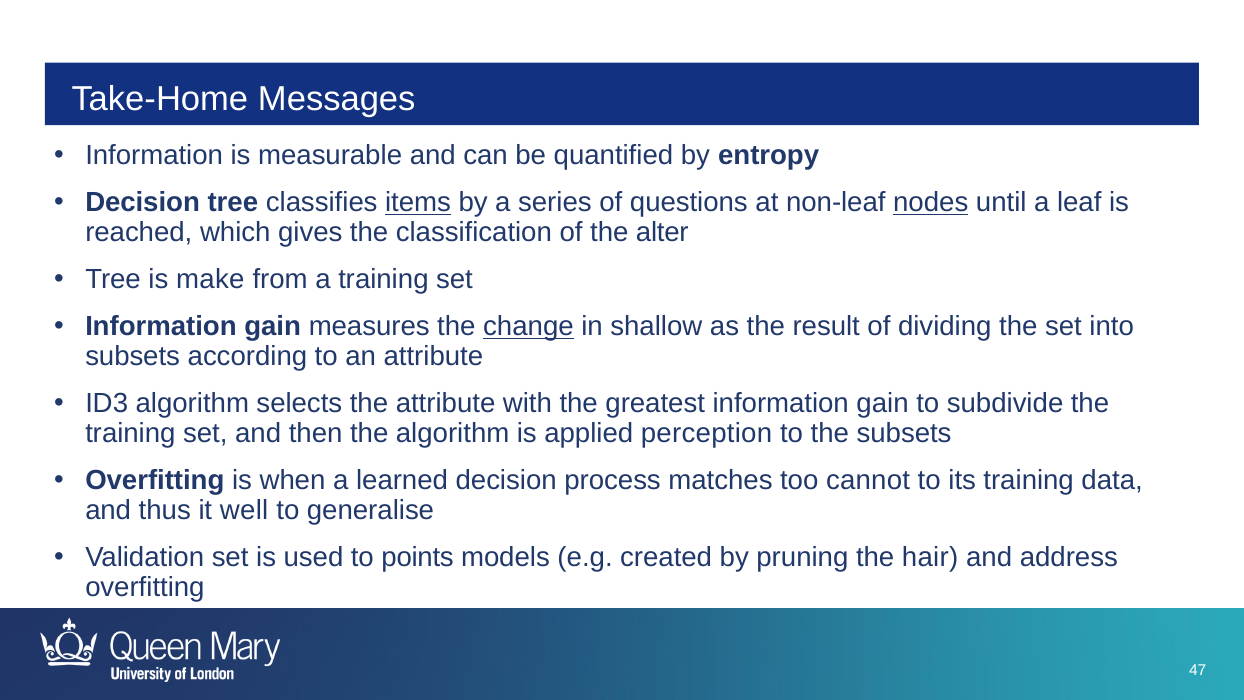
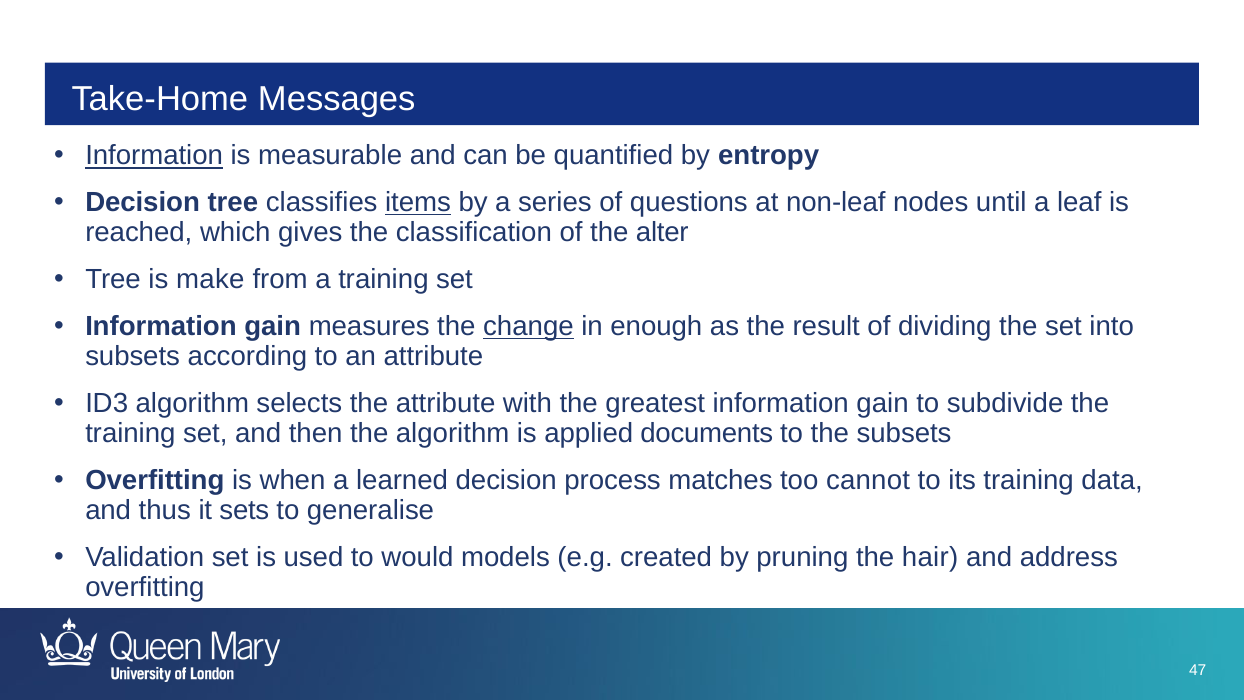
Information at (154, 156) underline: none -> present
nodes underline: present -> none
shallow: shallow -> enough
perception: perception -> documents
well: well -> sets
points: points -> would
